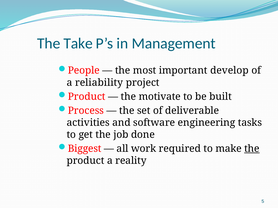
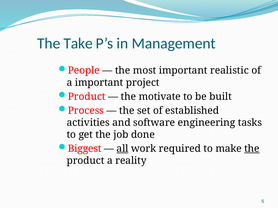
develop: develop -> realistic
a reliability: reliability -> important
deliverable: deliverable -> established
all underline: none -> present
